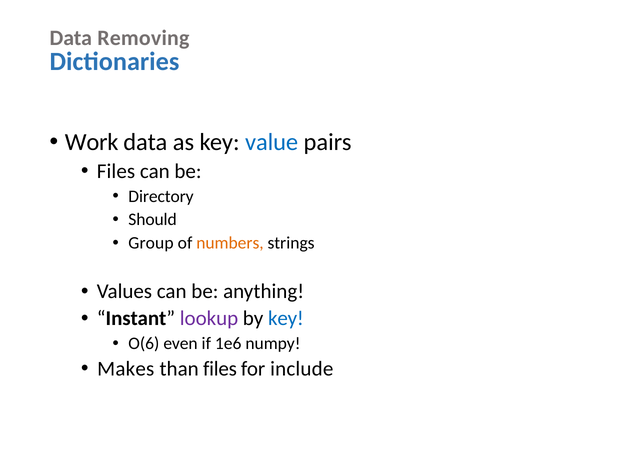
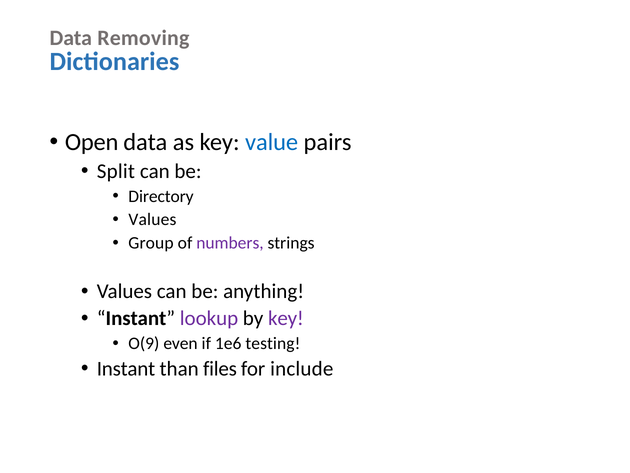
Work: Work -> Open
Files at (116, 171): Files -> Split
Should at (153, 219): Should -> Values
numbers colour: orange -> purple
key at (286, 318) colour: blue -> purple
O(6: O(6 -> O(9
numpy: numpy -> testing
Makes at (126, 368): Makes -> Instant
